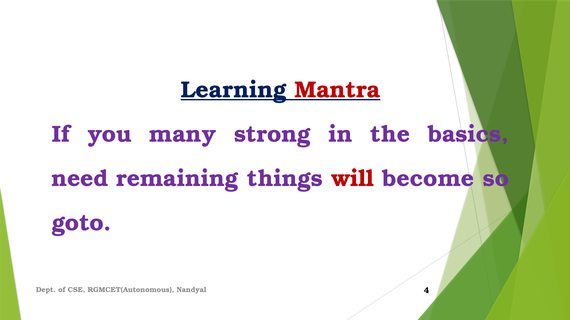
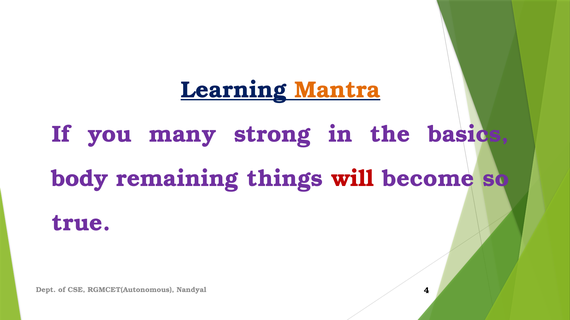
Mantra colour: red -> orange
need: need -> body
goto: goto -> true
